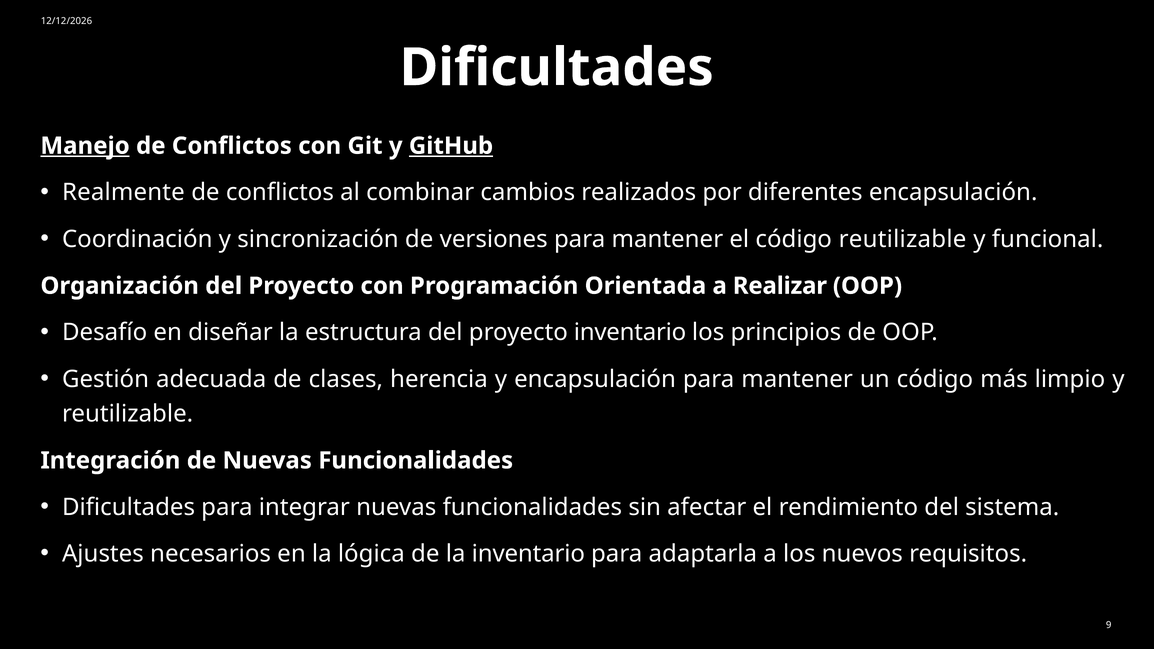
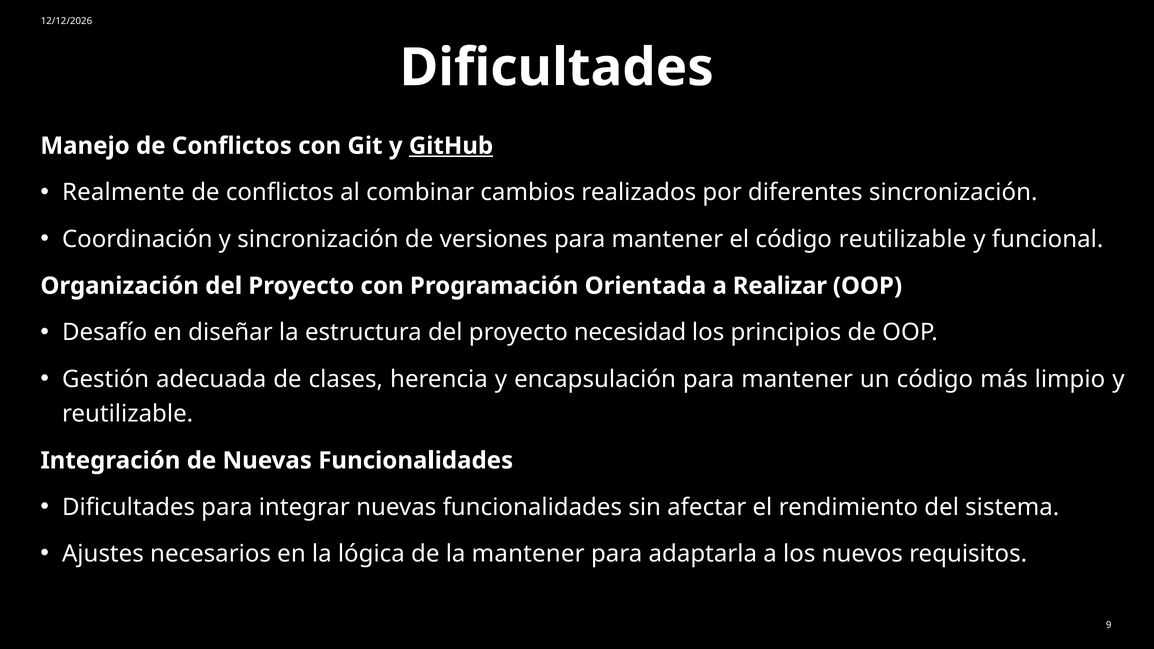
Manejo underline: present -> none
diferentes encapsulación: encapsulación -> sincronización
proyecto inventario: inventario -> necesidad
la inventario: inventario -> mantener
